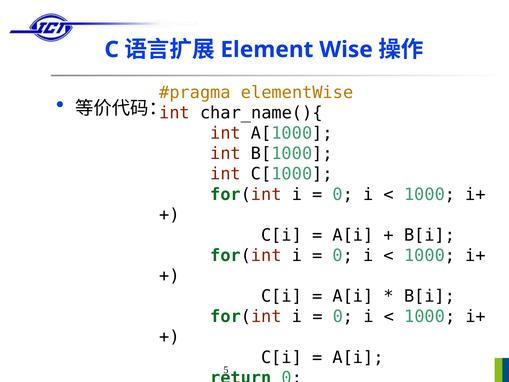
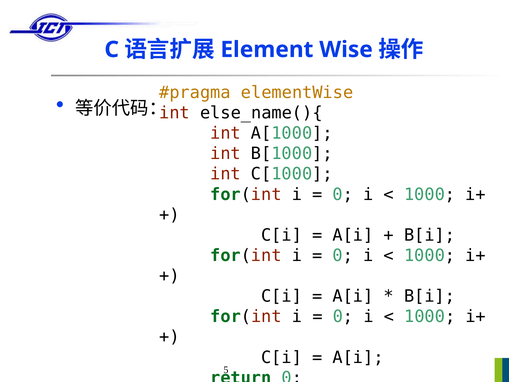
char_name(){: char_name(){ -> else_name(){
